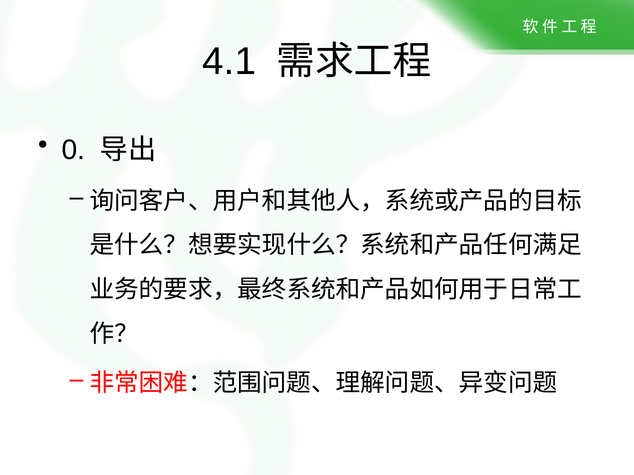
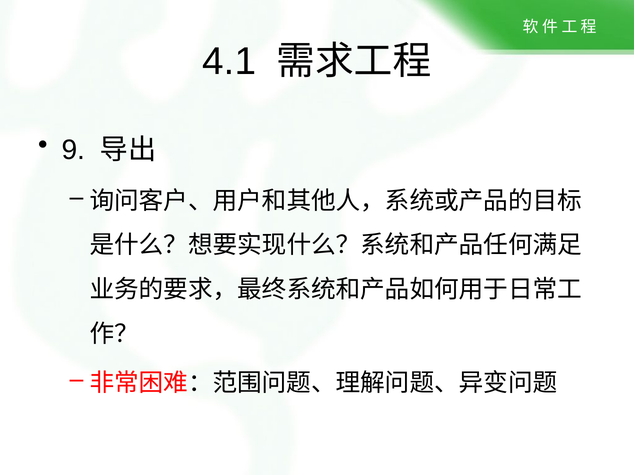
0: 0 -> 9
